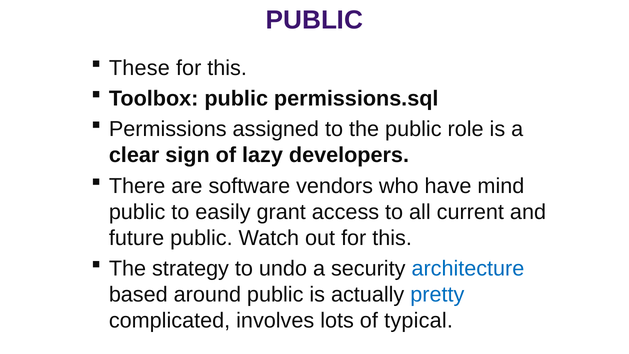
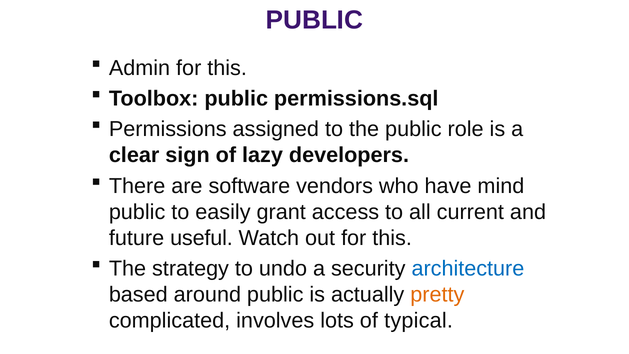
These: These -> Admin
future public: public -> useful
pretty colour: blue -> orange
